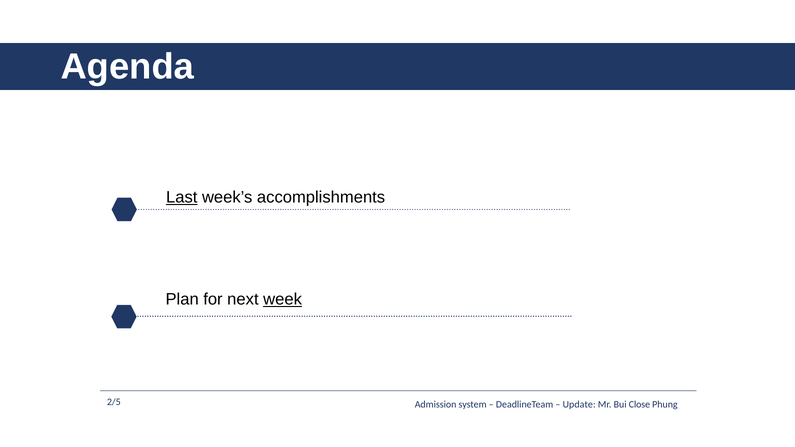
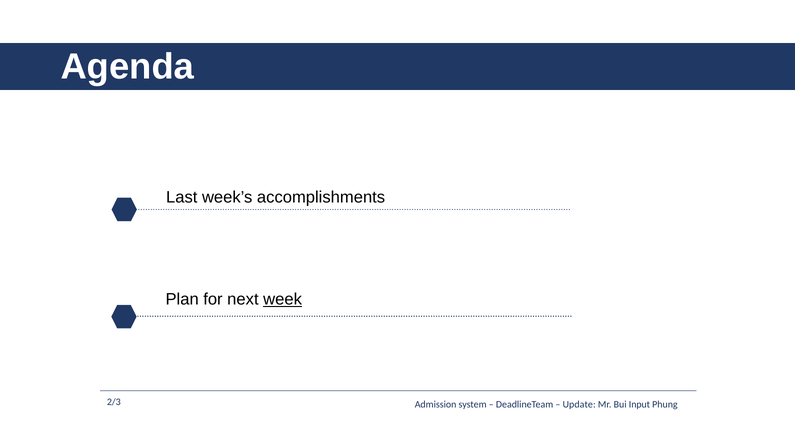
Last underline: present -> none
2/5: 2/5 -> 2/3
Close: Close -> Input
